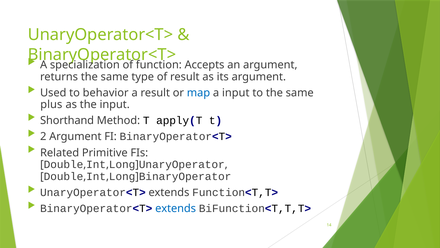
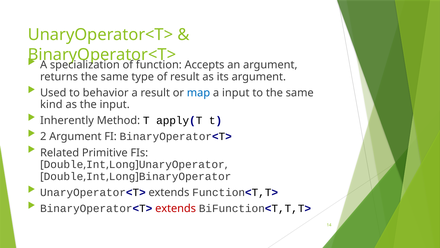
plus: plus -> kind
Shorthand: Shorthand -> Inherently
extends at (176, 208) colour: blue -> red
